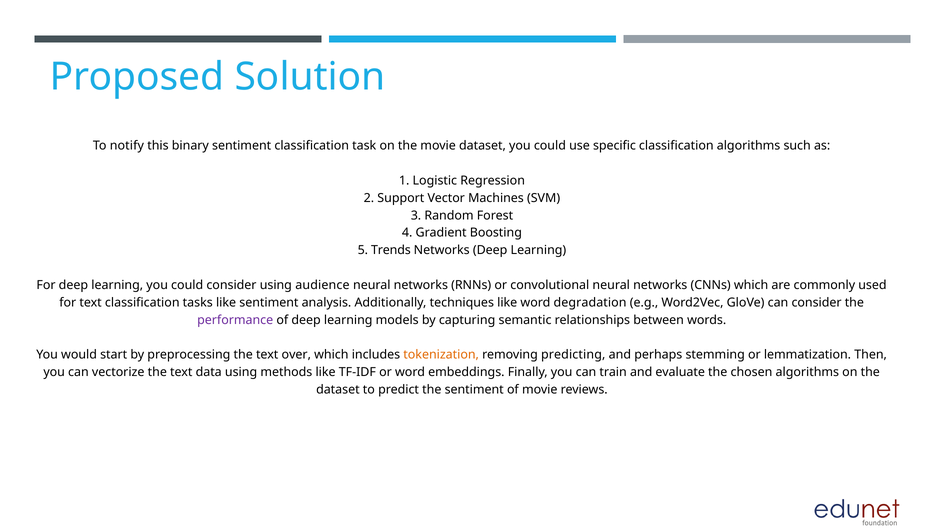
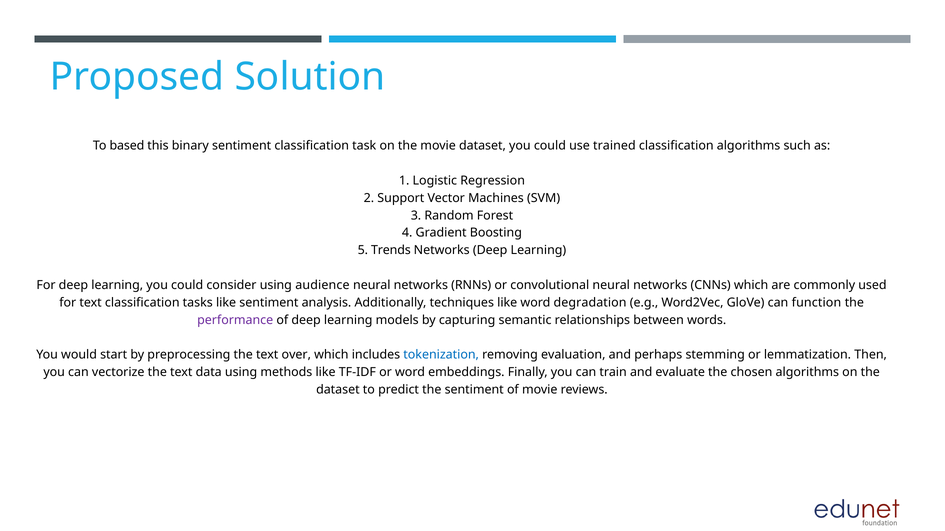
notify: notify -> based
specific: specific -> trained
can consider: consider -> function
tokenization colour: orange -> blue
predicting: predicting -> evaluation
